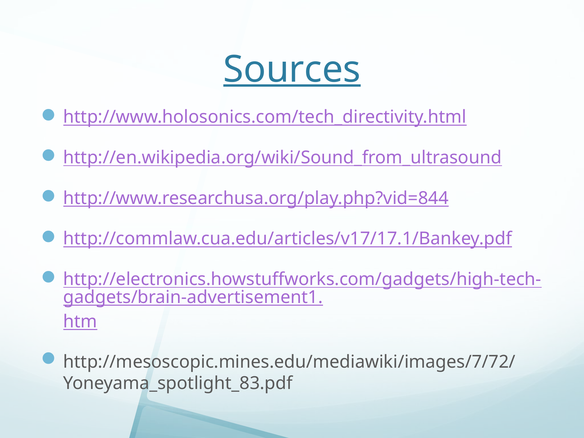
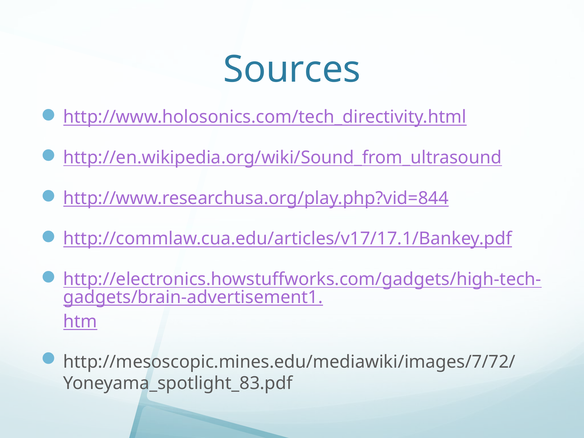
Sources underline: present -> none
